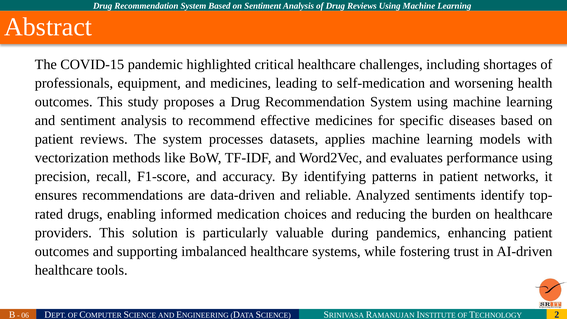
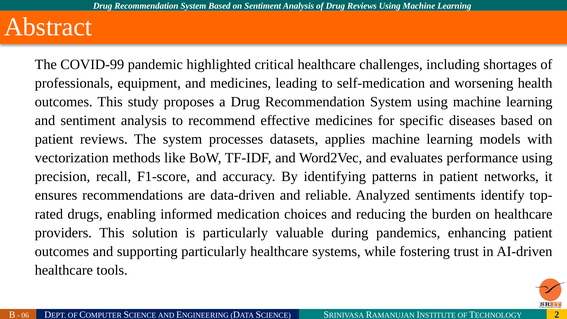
COVID-15: COVID-15 -> COVID-99
supporting imbalanced: imbalanced -> particularly
